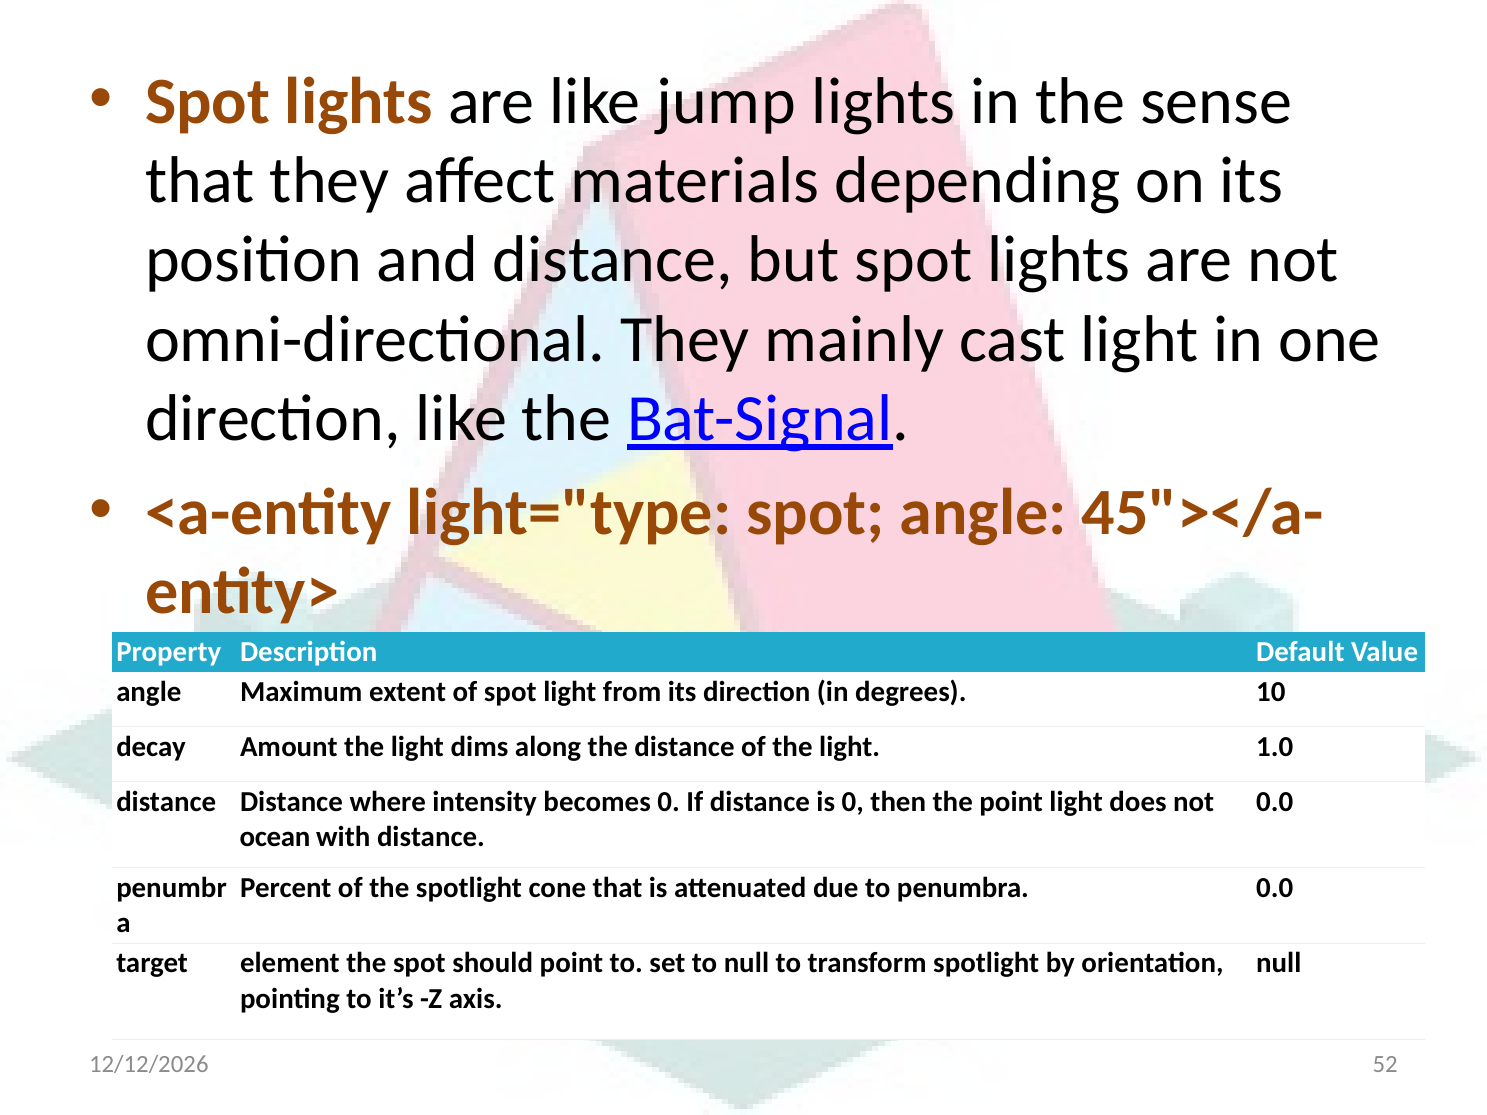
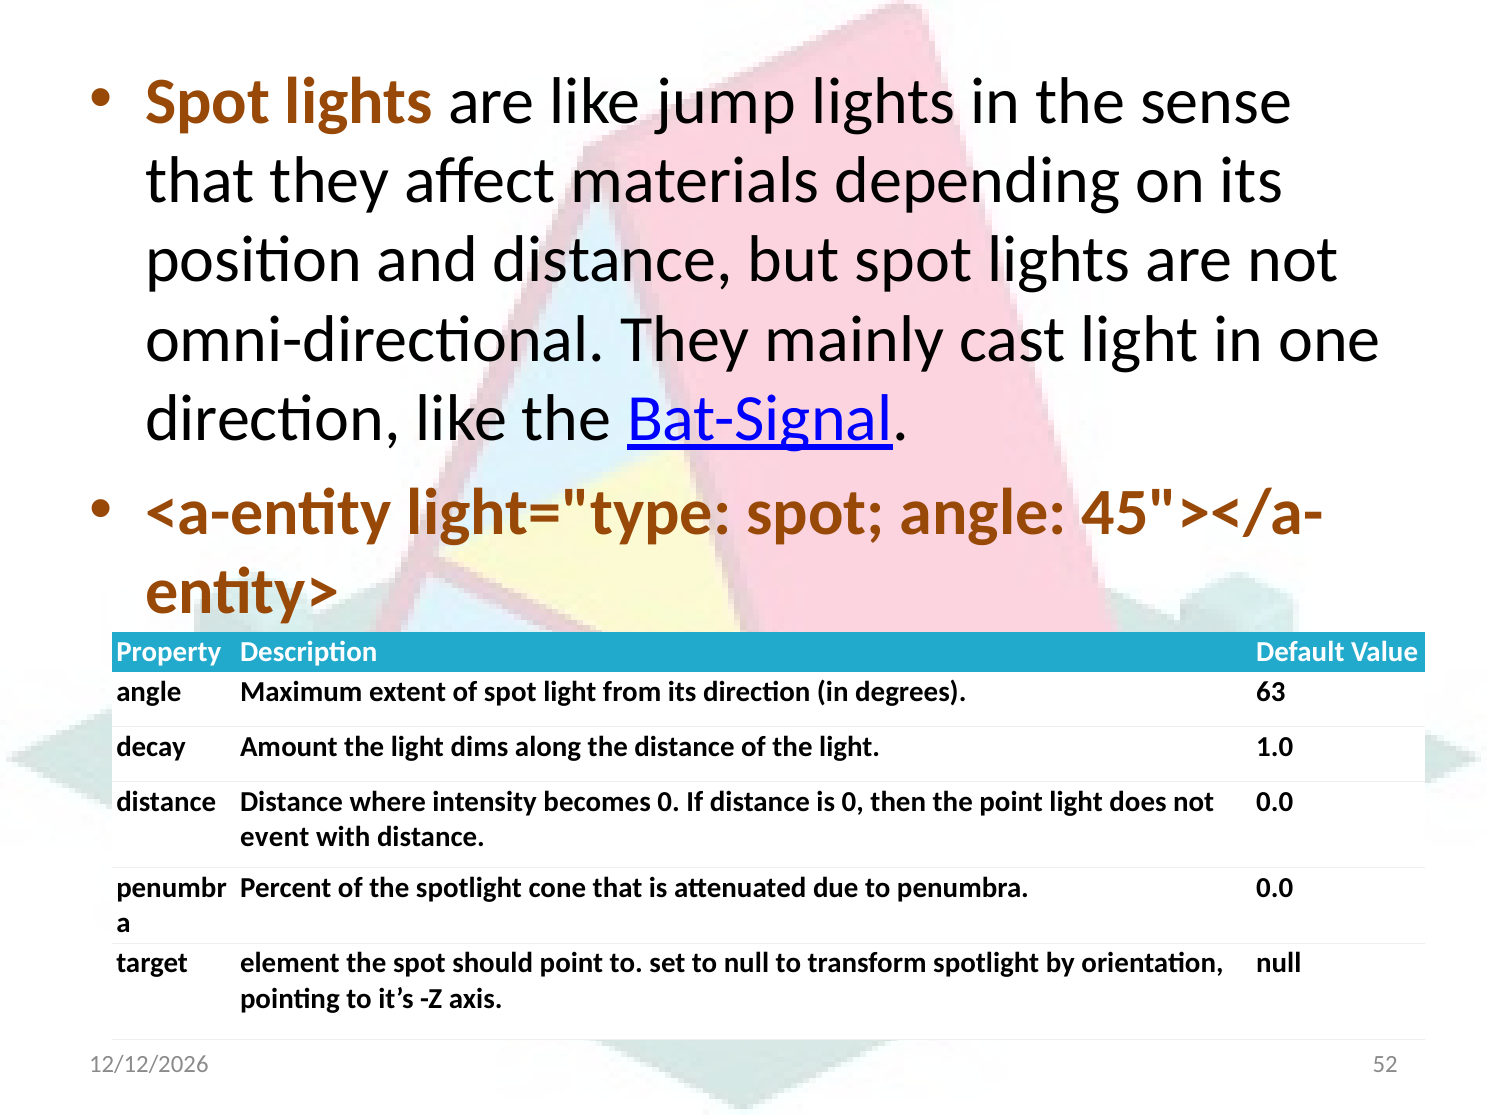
10: 10 -> 63
ocean: ocean -> event
